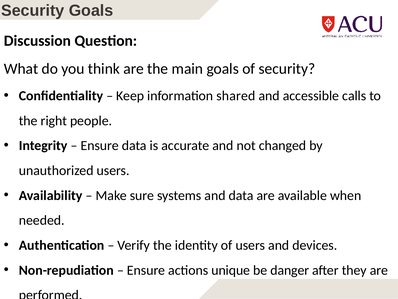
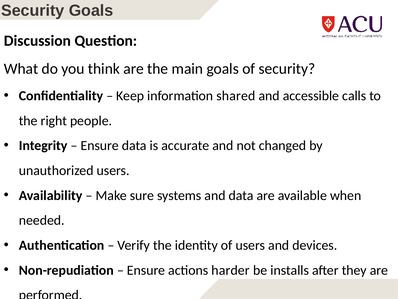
unique: unique -> harder
danger: danger -> installs
